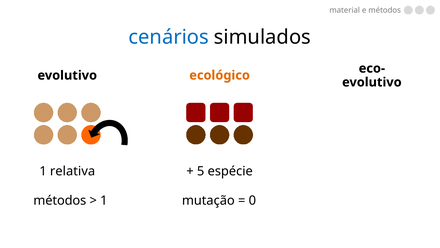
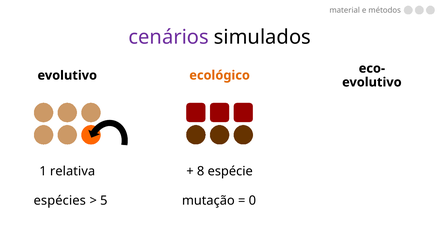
cenários colour: blue -> purple
5: 5 -> 8
métodos at (60, 200): métodos -> espécies
1 at (104, 200): 1 -> 5
